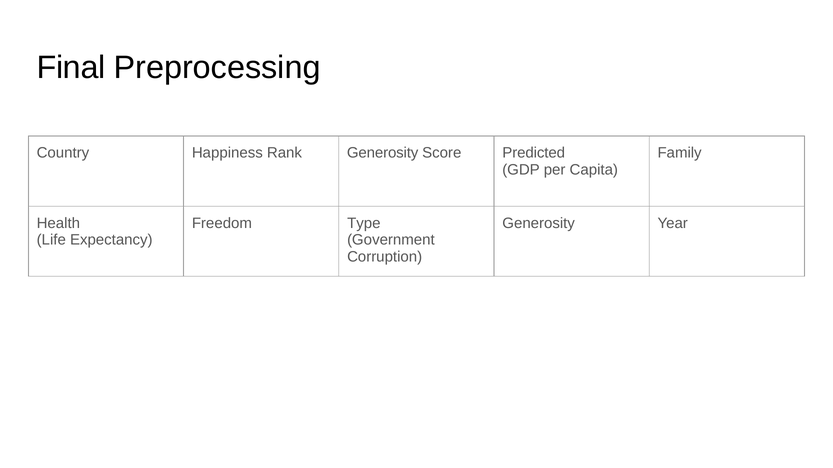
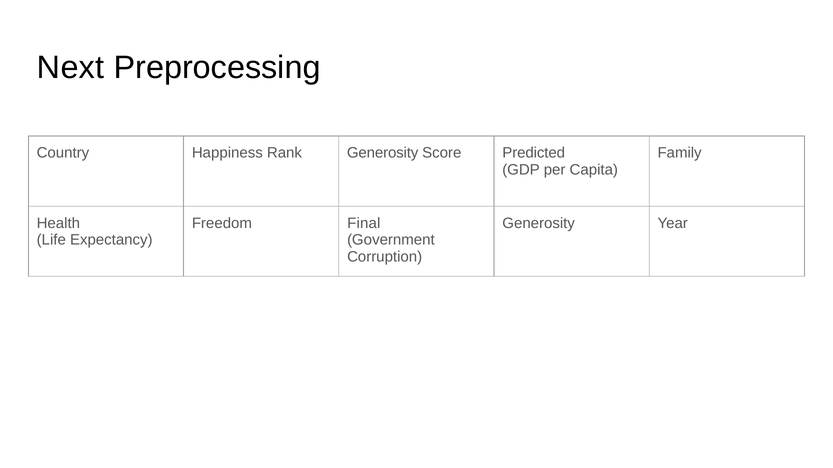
Final: Final -> Next
Type: Type -> Final
